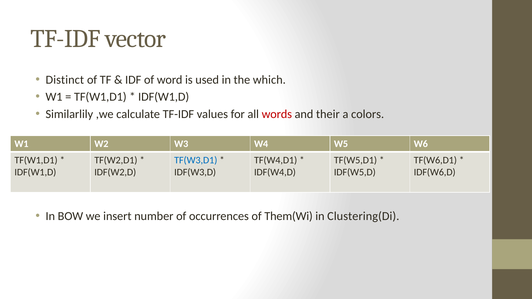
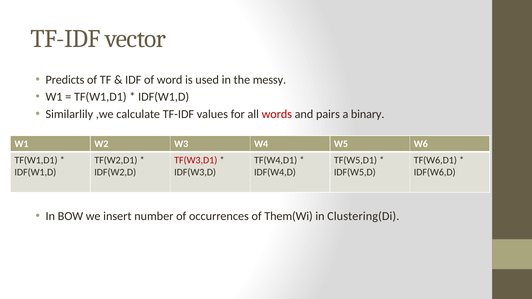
Distinct: Distinct -> Predicts
which: which -> messy
their: their -> pairs
colors: colors -> binary
TF(W3,D1 colour: blue -> red
